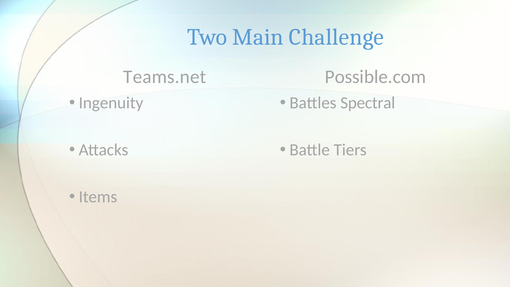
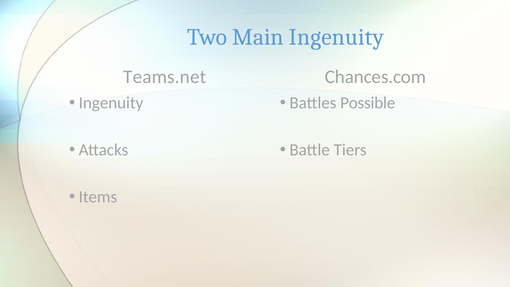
Main Challenge: Challenge -> Ingenuity
Possible.com: Possible.com -> Chances.com
Spectral: Spectral -> Possible
